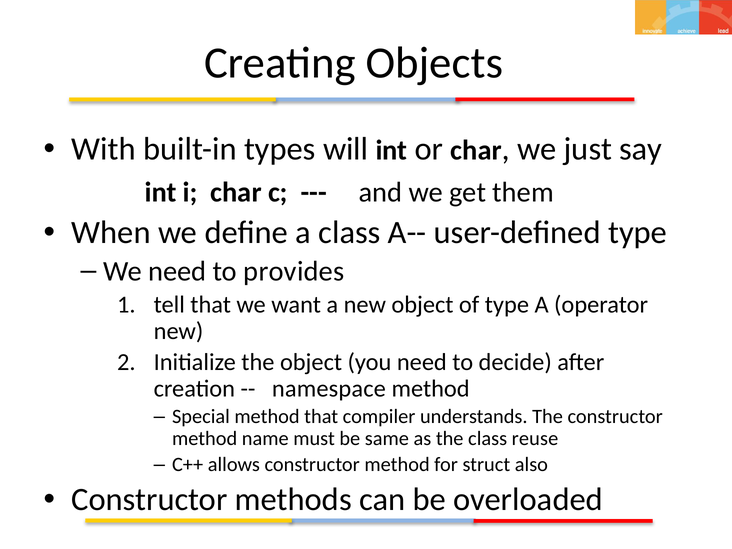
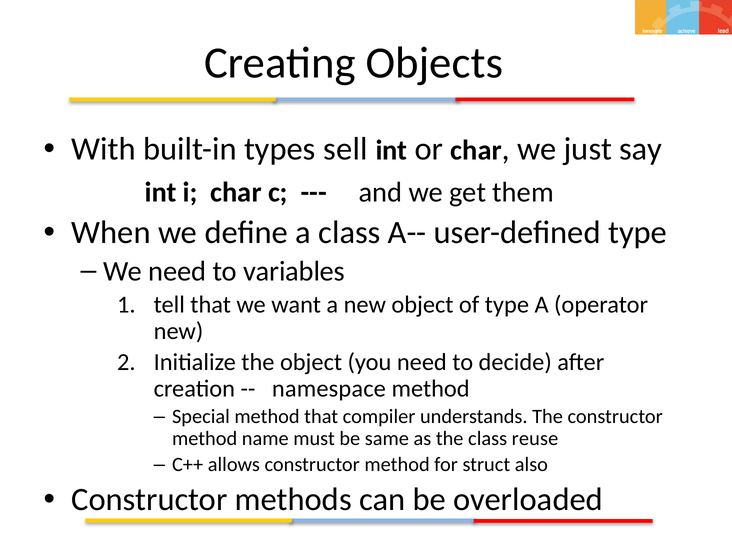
will: will -> sell
provides: provides -> variables
